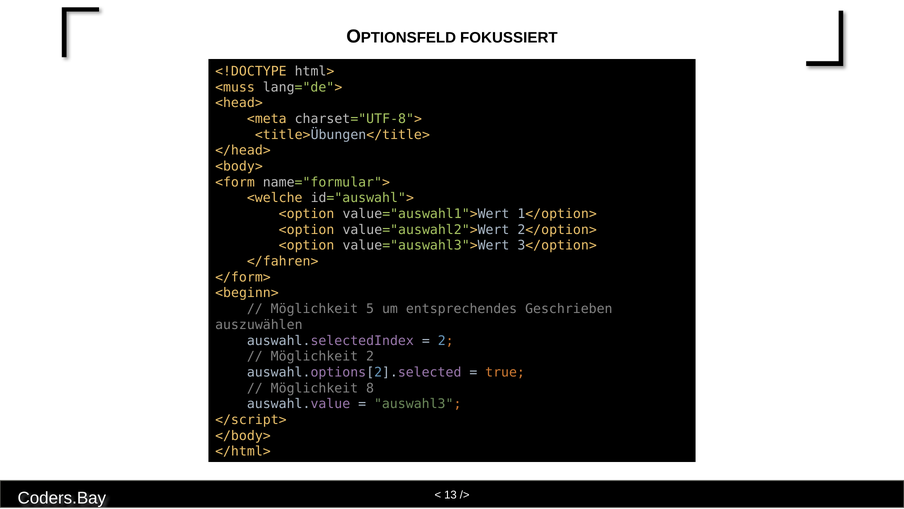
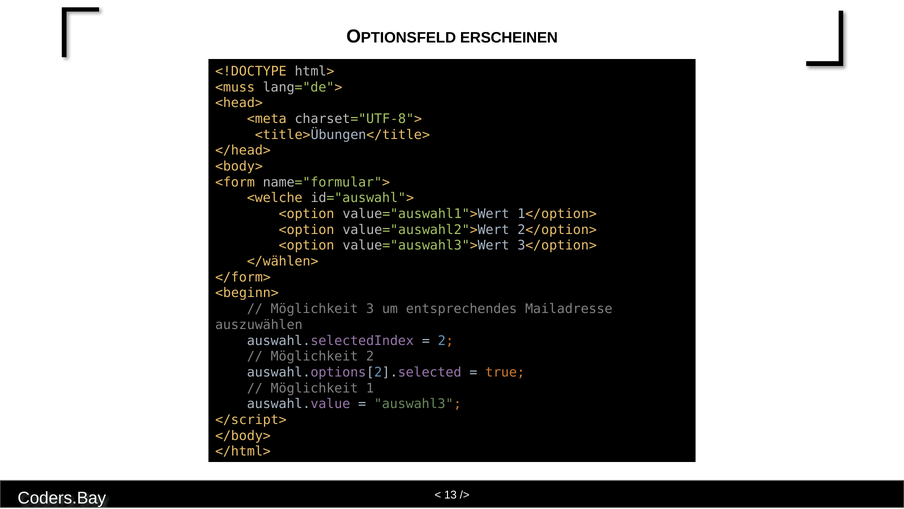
FOKUSSIERT: FOKUSSIERT -> ERSCHEINEN
</fahren>: </fahren> -> </wählen>
5: 5 -> 3
Geschrieben: Geschrieben -> Mailadresse
8: 8 -> 1
